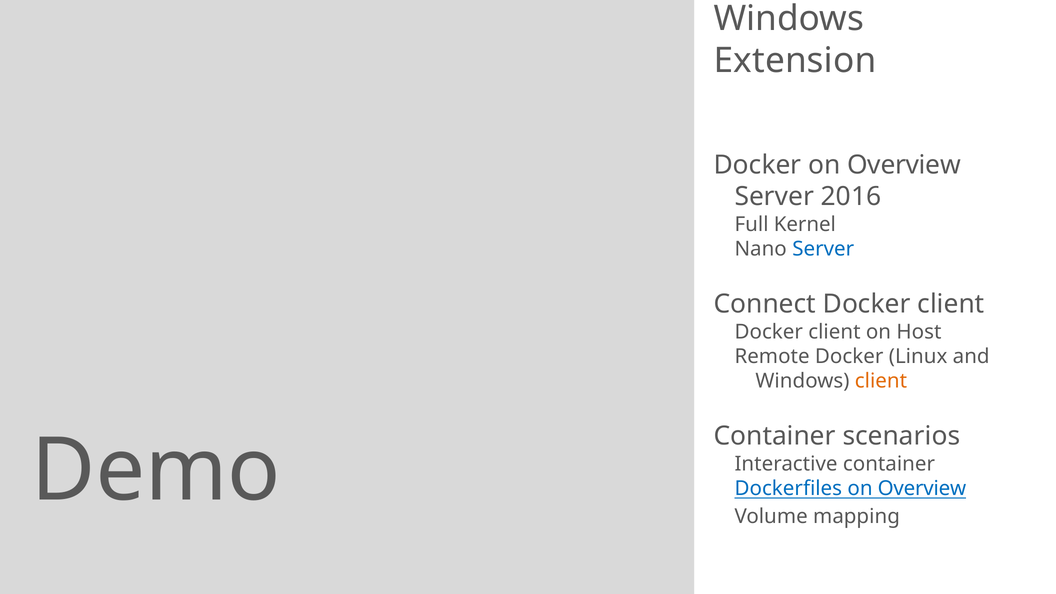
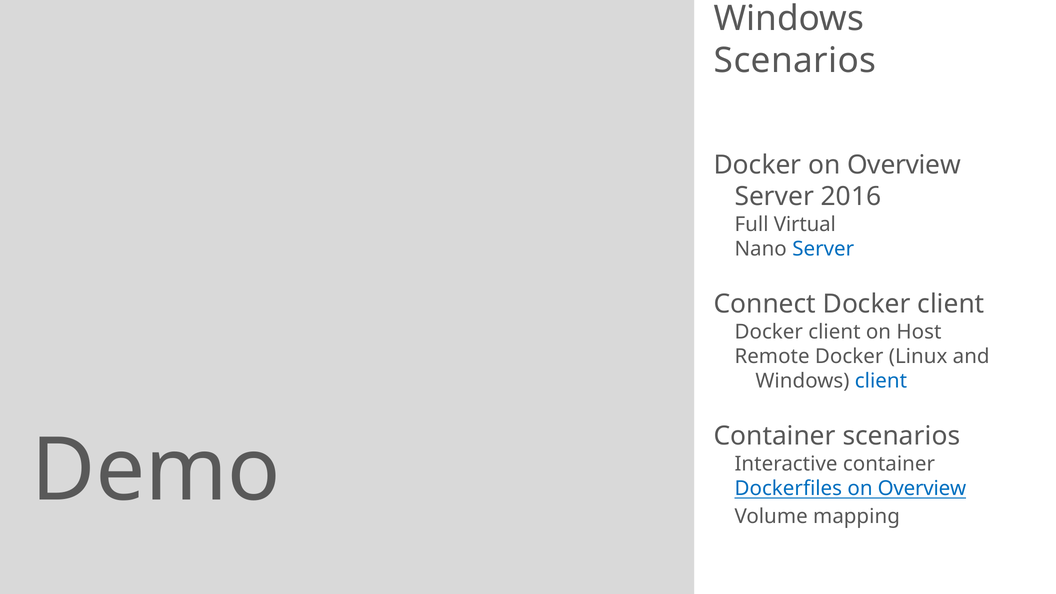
Extension at (795, 61): Extension -> Scenarios
Kernel: Kernel -> Virtual
client at (881, 381) colour: orange -> blue
